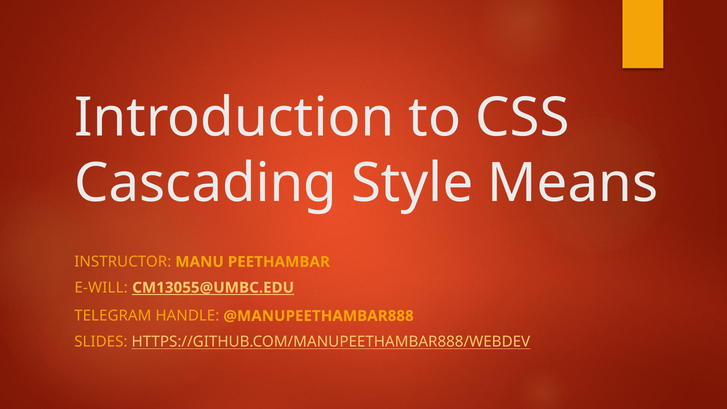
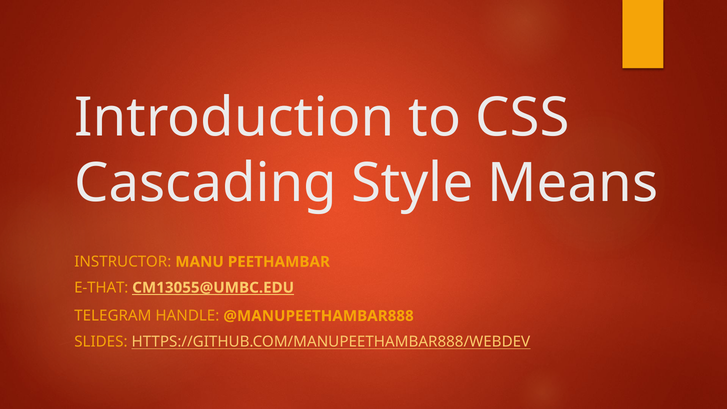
E-WILL: E-WILL -> E-THAT
